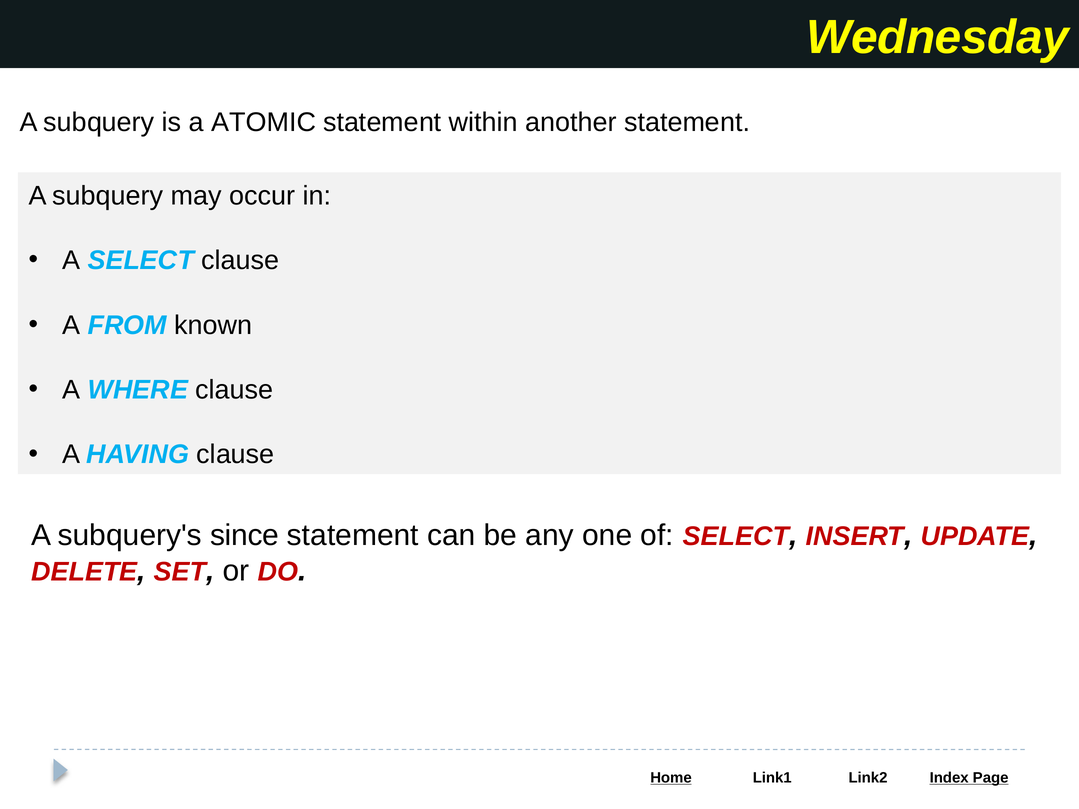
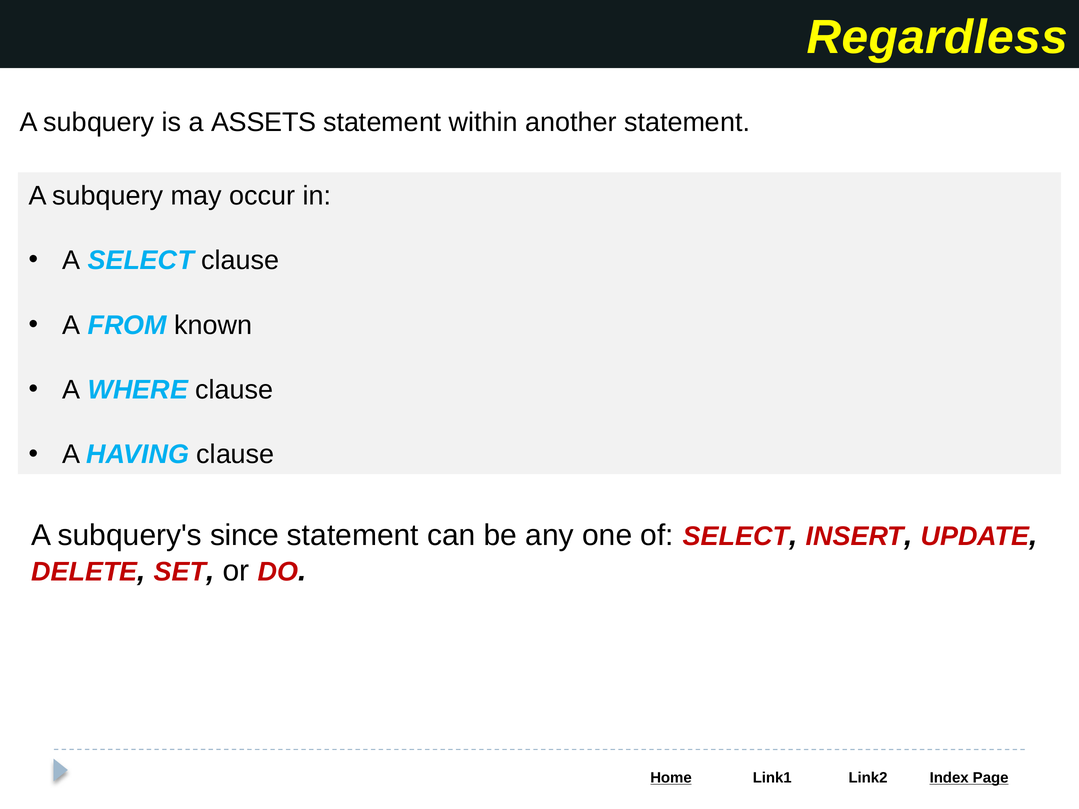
Wednesday: Wednesday -> Regardless
ATOMIC: ATOMIC -> ASSETS
